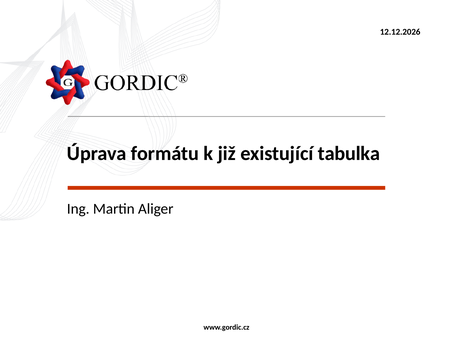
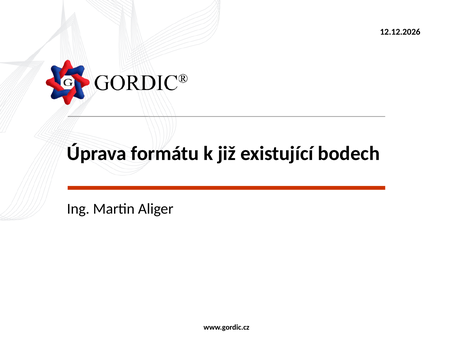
tabulka: tabulka -> bodech
